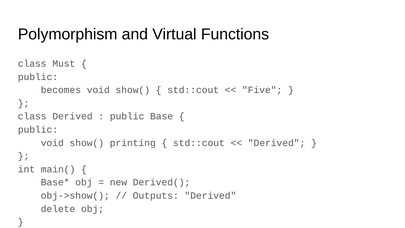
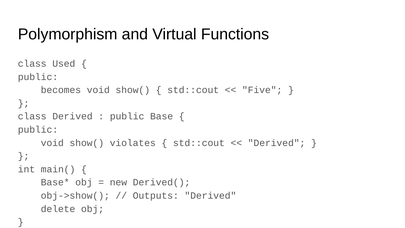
Must: Must -> Used
printing: printing -> violates
